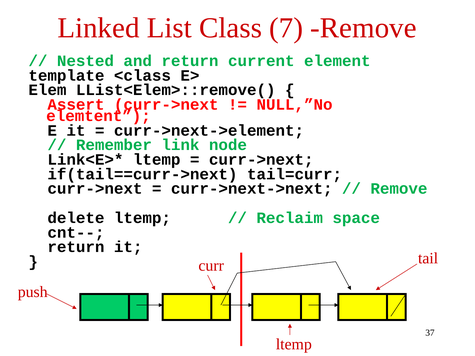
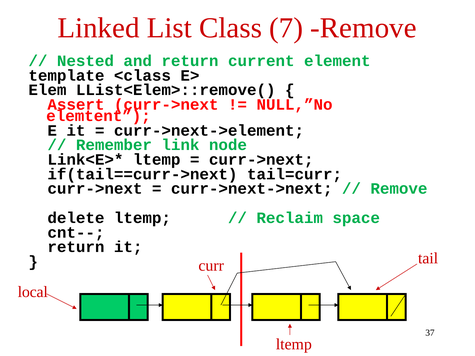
push: push -> local
